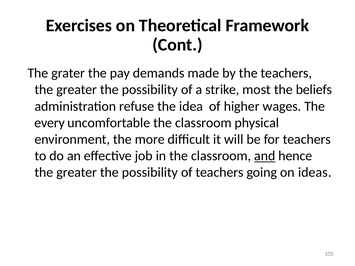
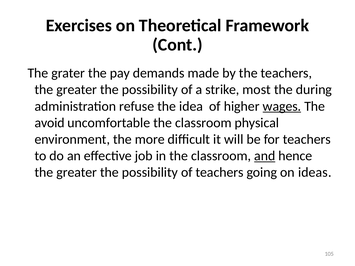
beliefs: beliefs -> during
wages underline: none -> present
every: every -> avoid
